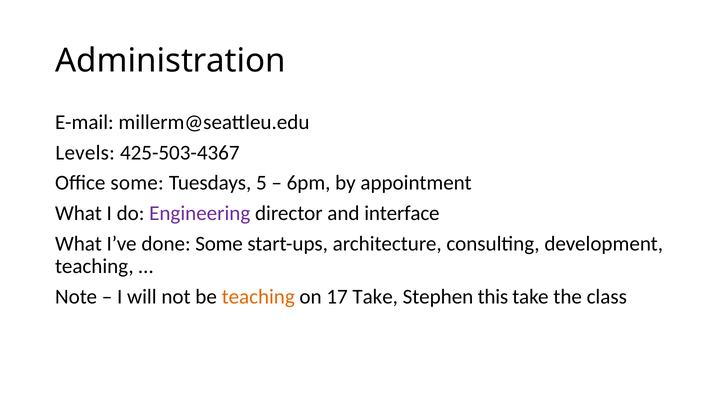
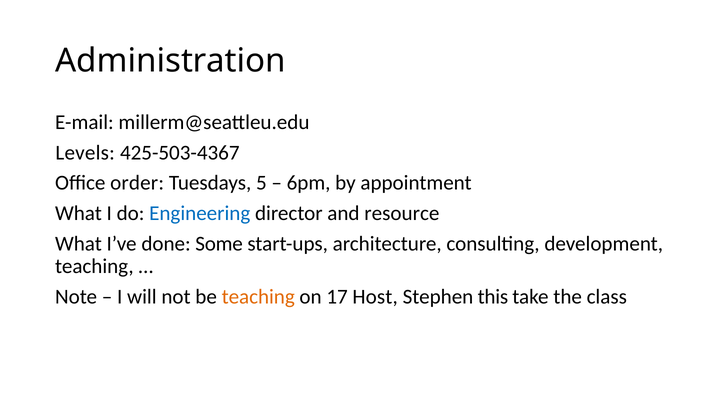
Office some: some -> order
Engineering colour: purple -> blue
interface: interface -> resource
17 Take: Take -> Host
